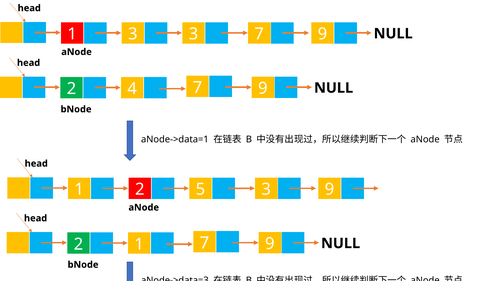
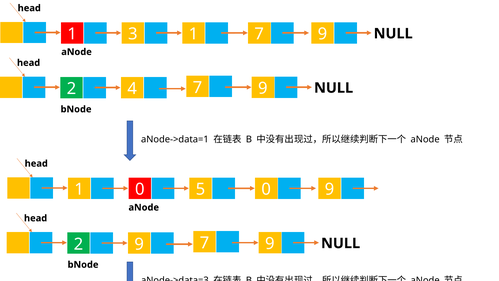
3 3: 3 -> 1
1 2: 2 -> 0
5 3: 3 -> 0
2 1: 1 -> 9
